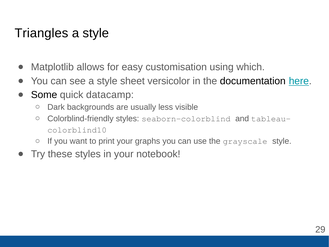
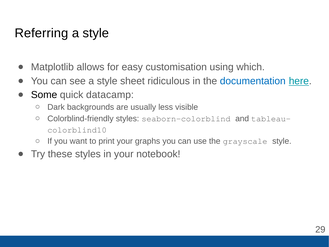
Triangles: Triangles -> Referring
versicolor: versicolor -> ridiculous
documentation colour: black -> blue
